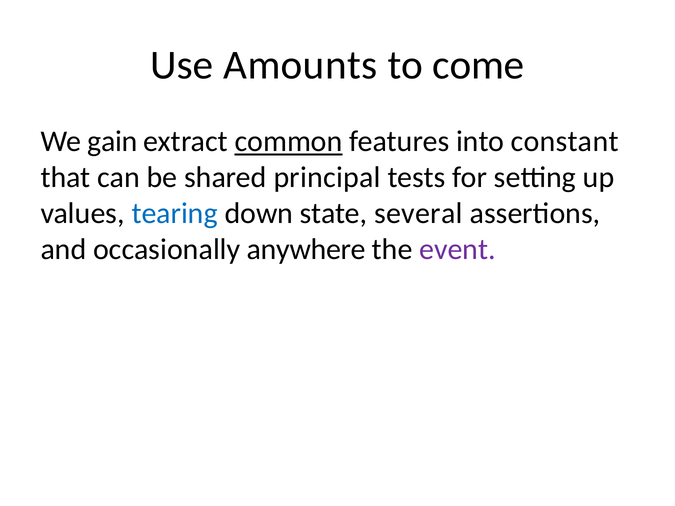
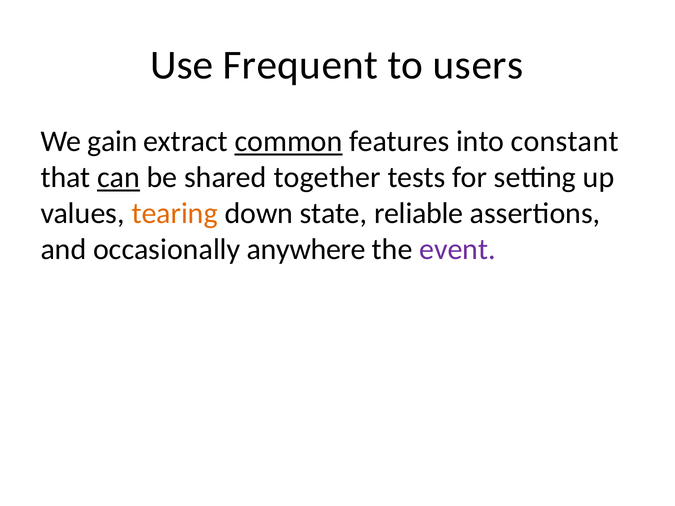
Amounts: Amounts -> Frequent
come: come -> users
can underline: none -> present
principal: principal -> together
tearing colour: blue -> orange
several: several -> reliable
